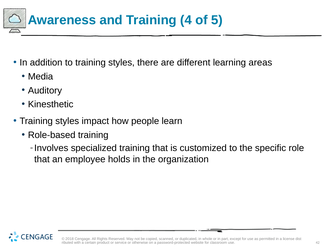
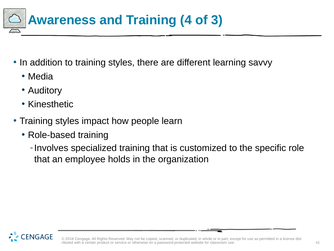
5: 5 -> 3
areas: areas -> savvy
